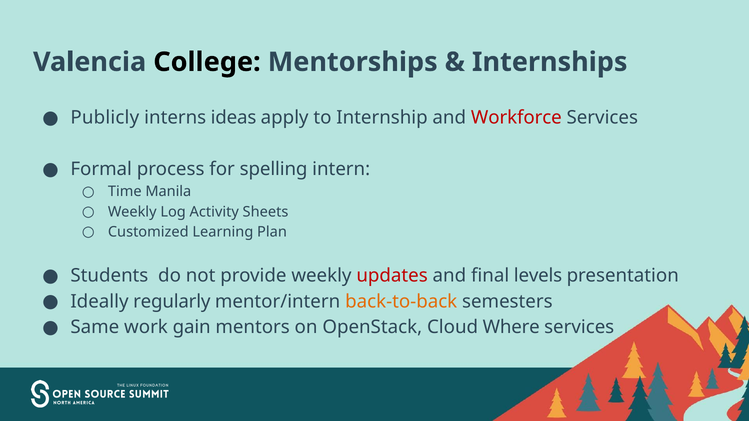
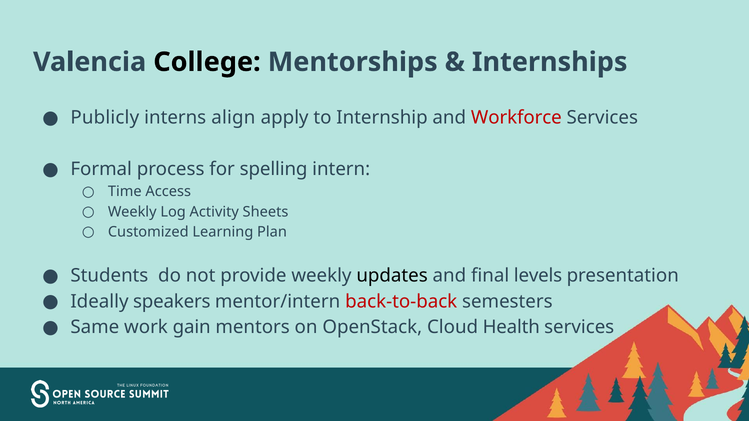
ideas: ideas -> align
Manila: Manila -> Access
updates colour: red -> black
regularly: regularly -> speakers
back-to-back colour: orange -> red
Where: Where -> Health
